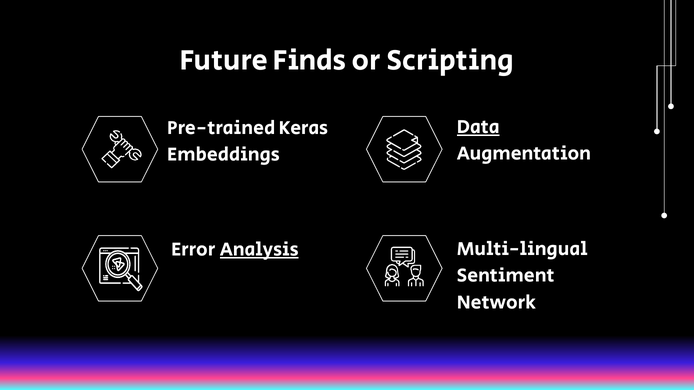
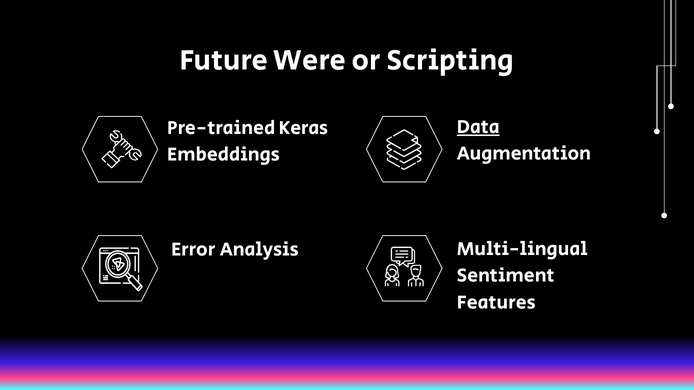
Finds: Finds -> Were
Analysis underline: present -> none
Network: Network -> Features
